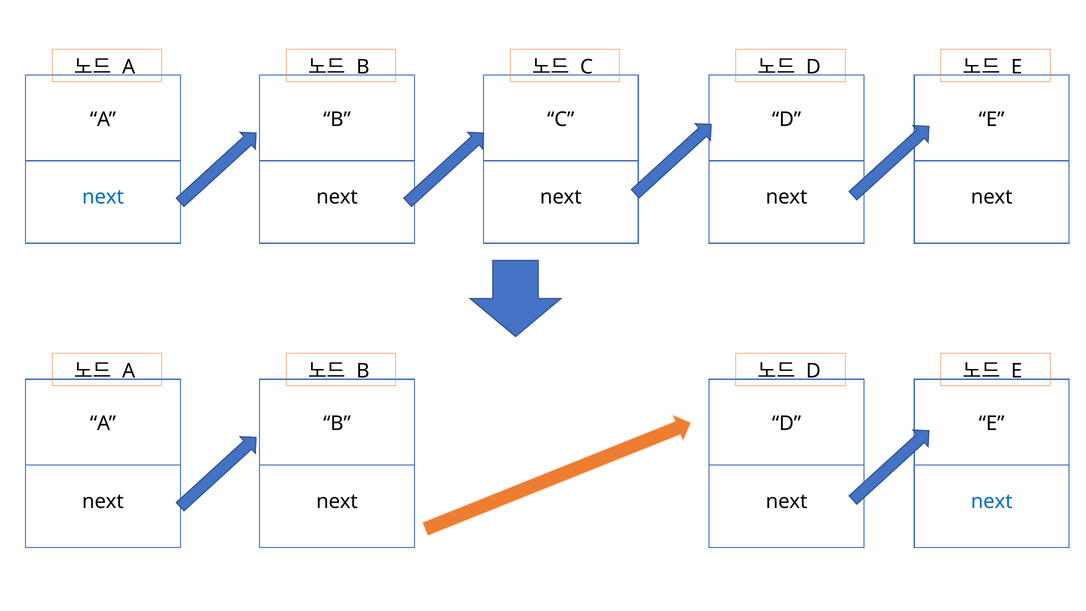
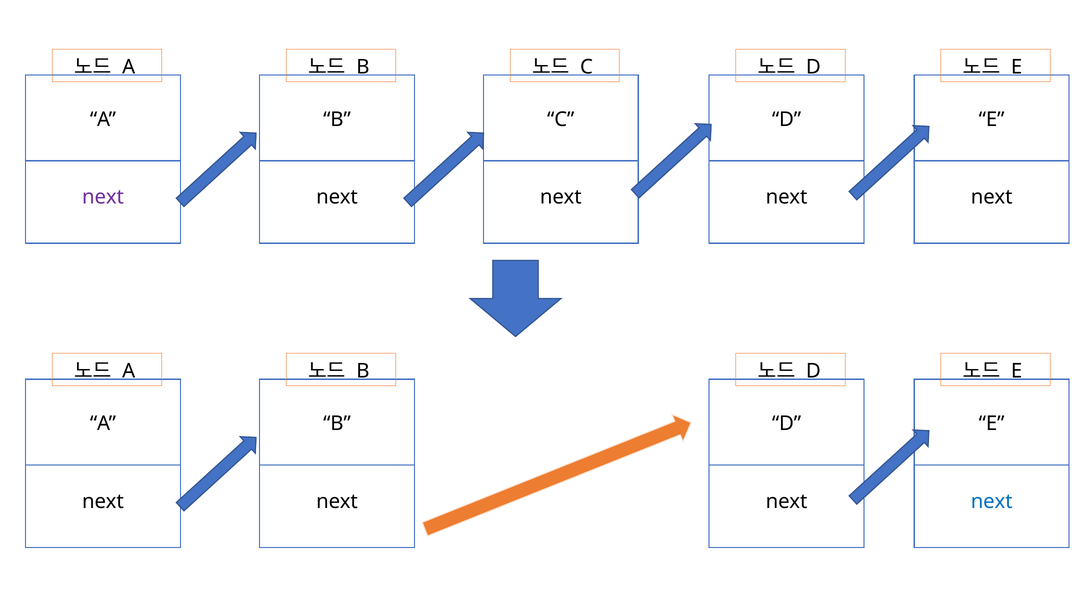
next at (103, 197) colour: blue -> purple
